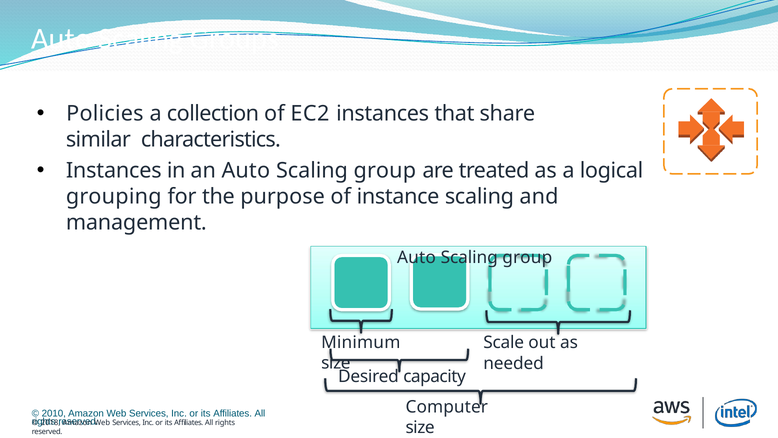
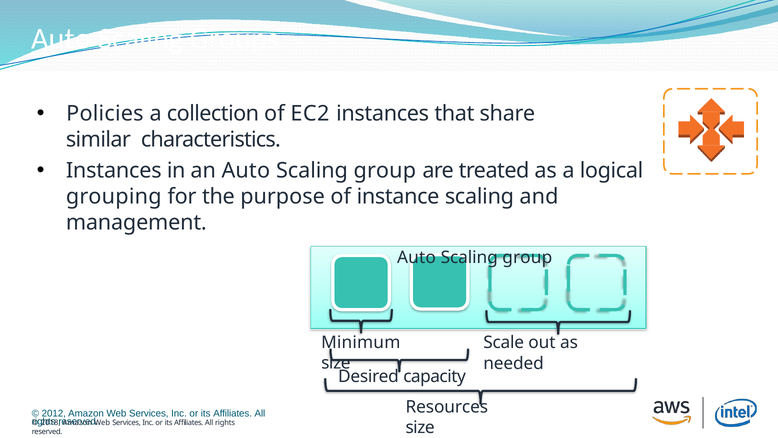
Computer: Computer -> Resources
2010: 2010 -> 2012
